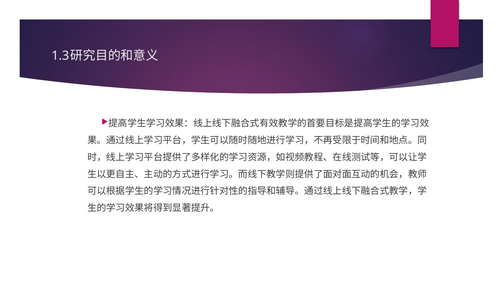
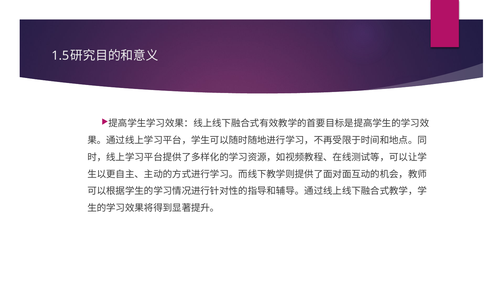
1.3: 1.3 -> 1.5
